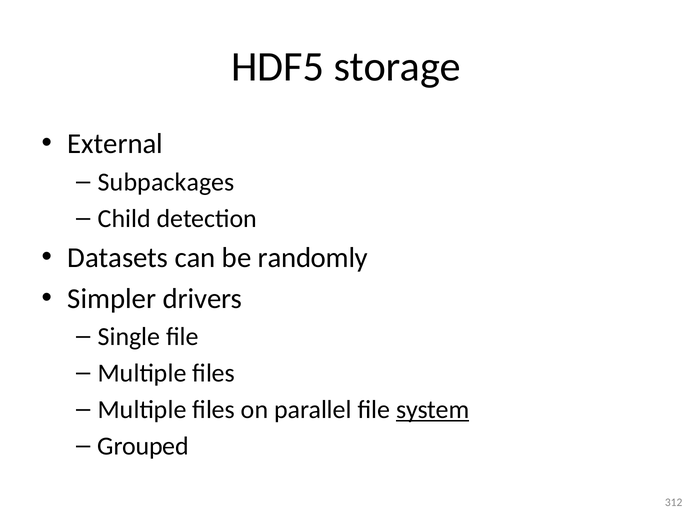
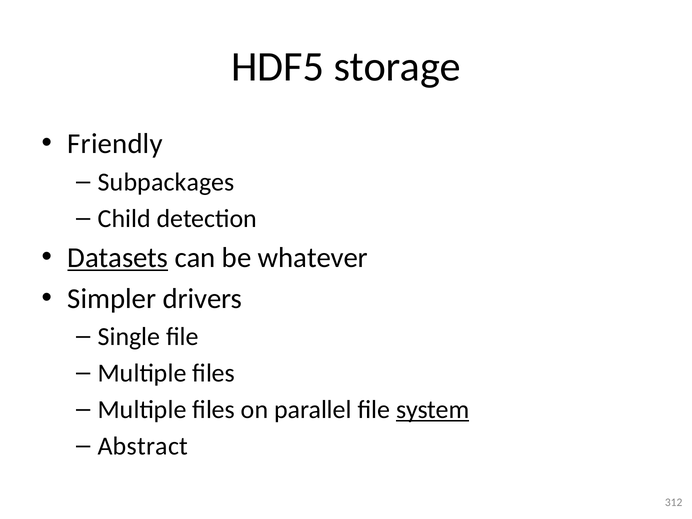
External: External -> Friendly
Datasets underline: none -> present
randomly: randomly -> whatever
Grouped: Grouped -> Abstract
